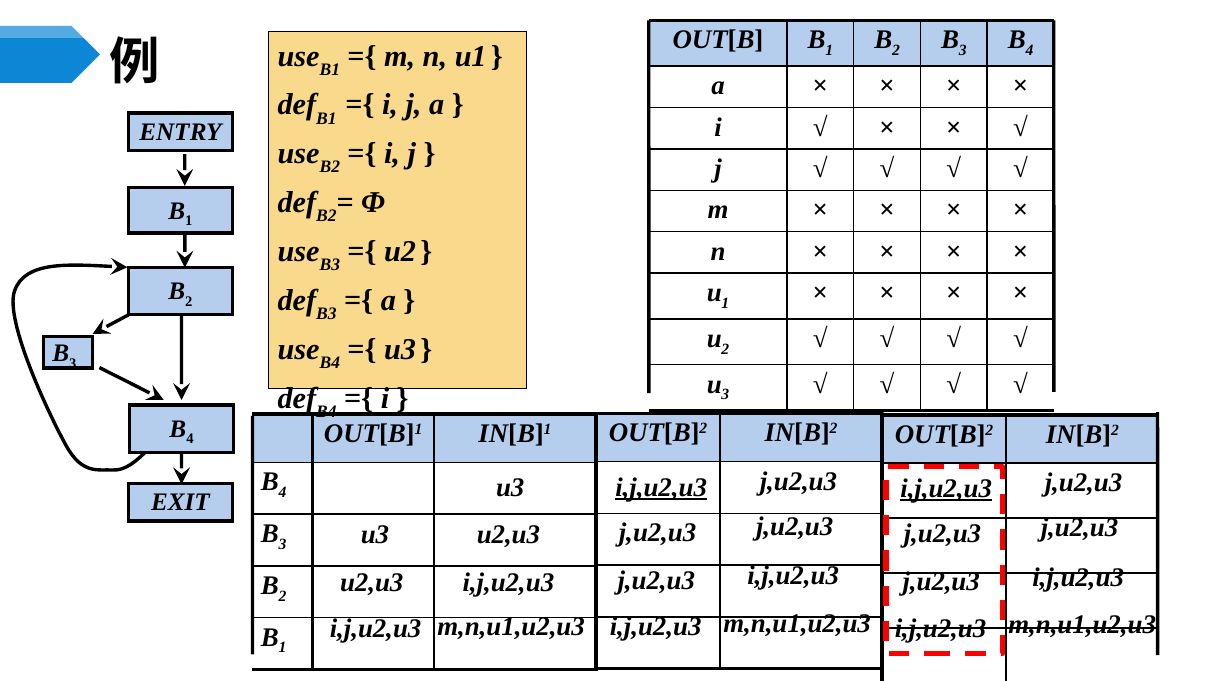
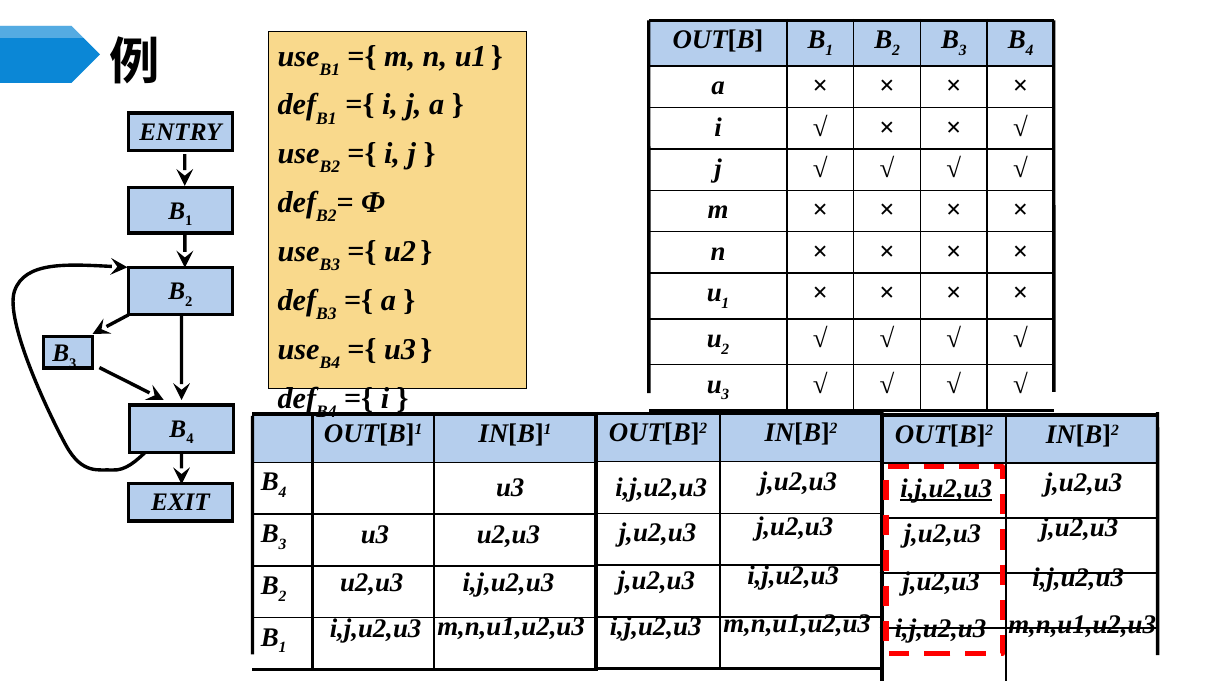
i,j,u2,u3 at (661, 487) underline: present -> none
